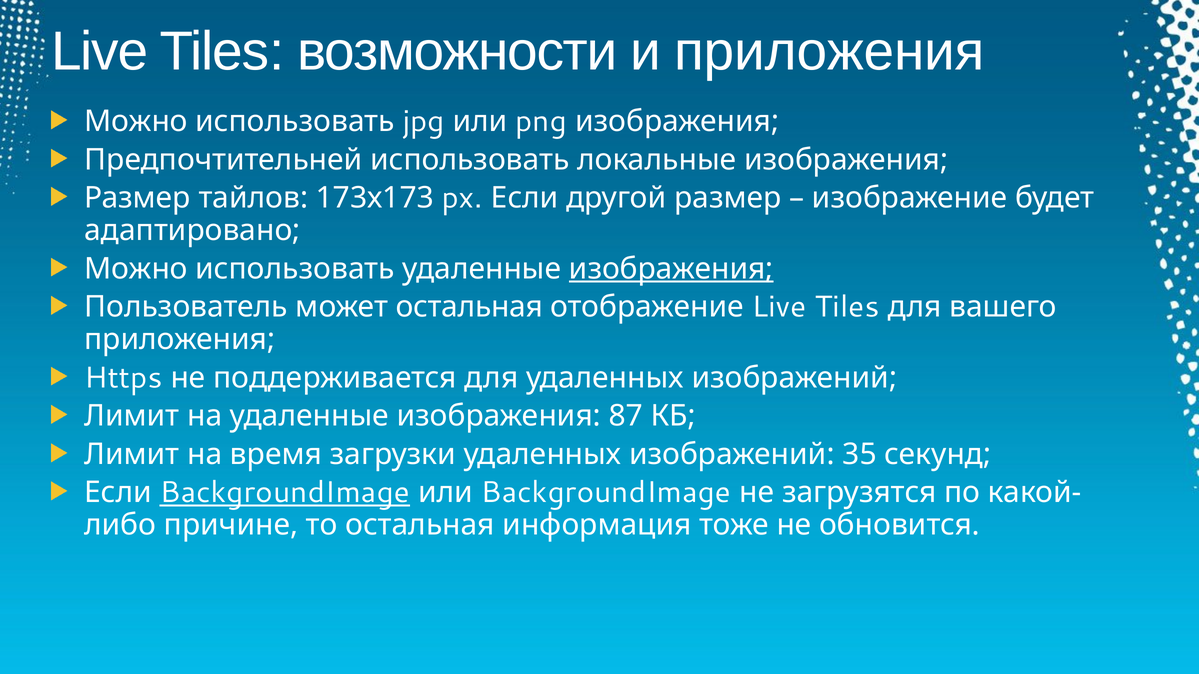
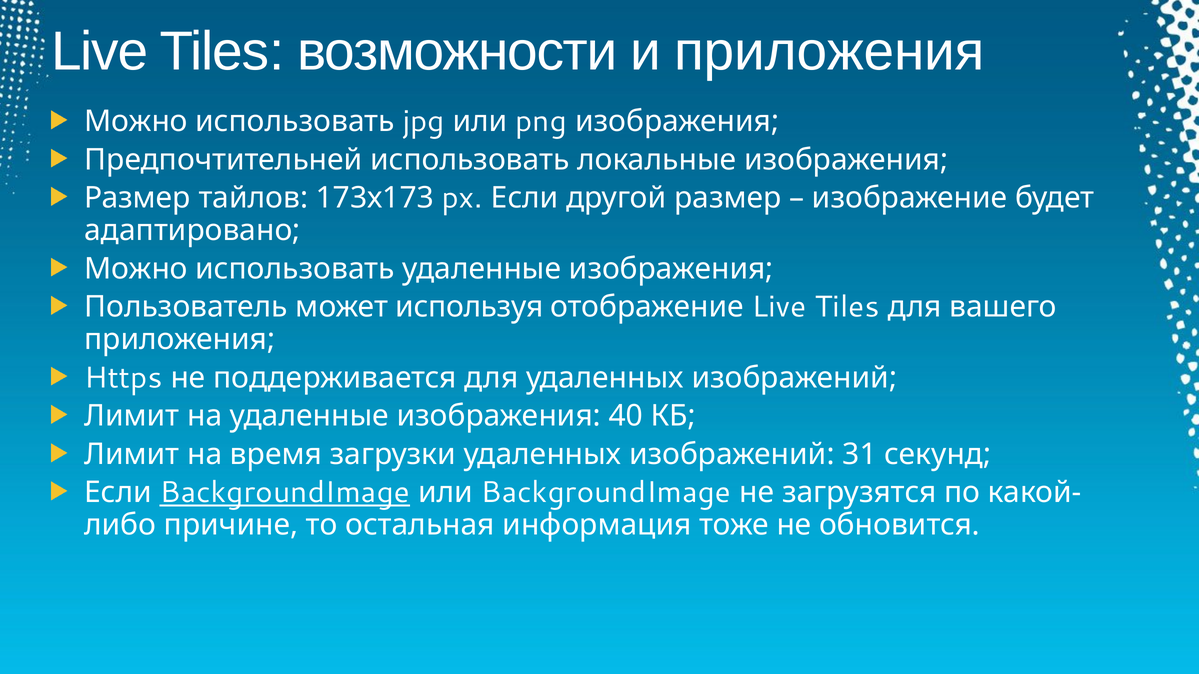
изображения at (671, 269) underline: present -> none
может остальная: остальная -> используя
87: 87 -> 40
35: 35 -> 31
